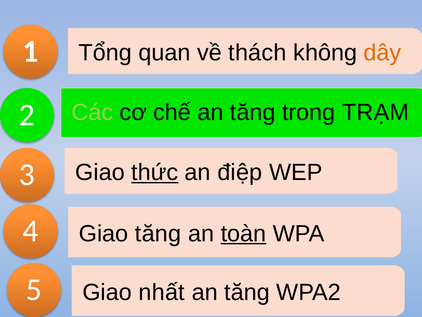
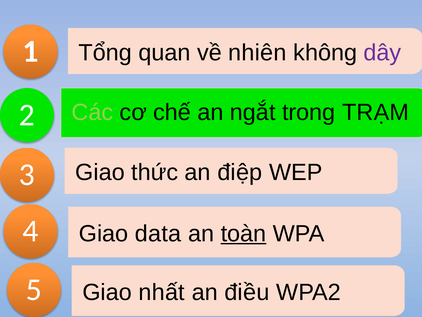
thách: thách -> nhiên
dây colour: orange -> purple
chế an tăng: tăng -> ngắt
thức underline: present -> none
Giao tăng: tăng -> data
tăng at (247, 292): tăng -> điều
